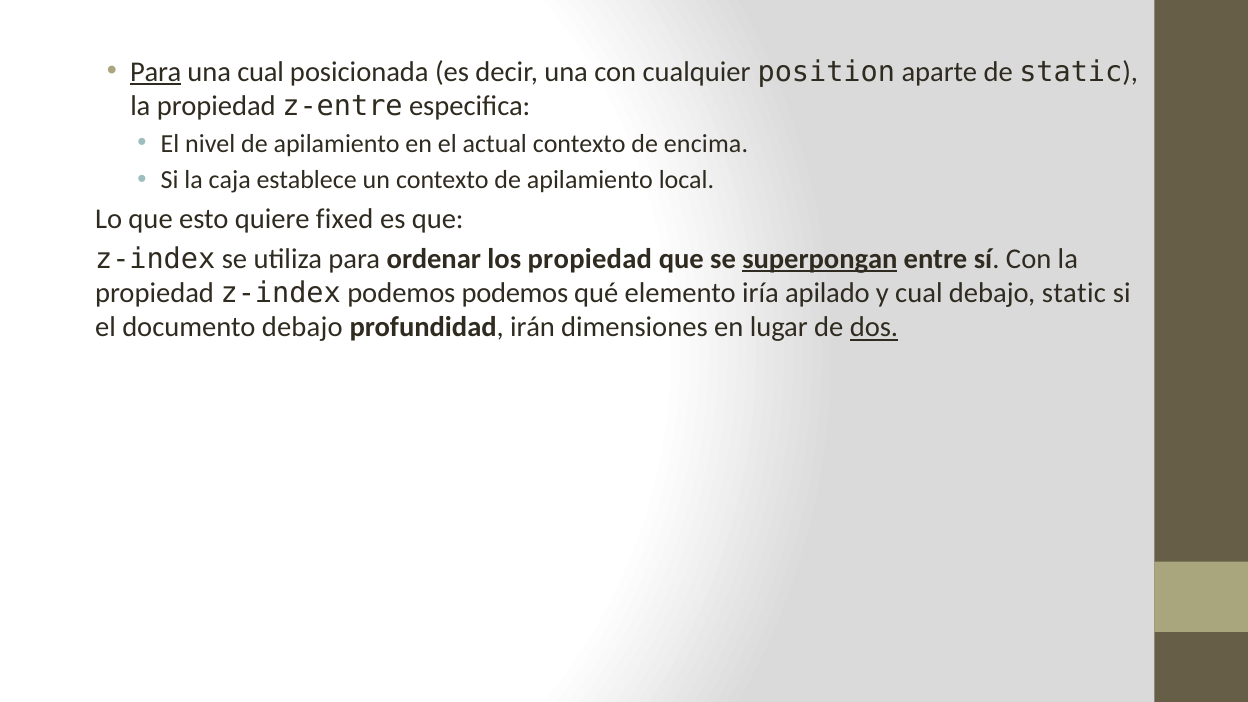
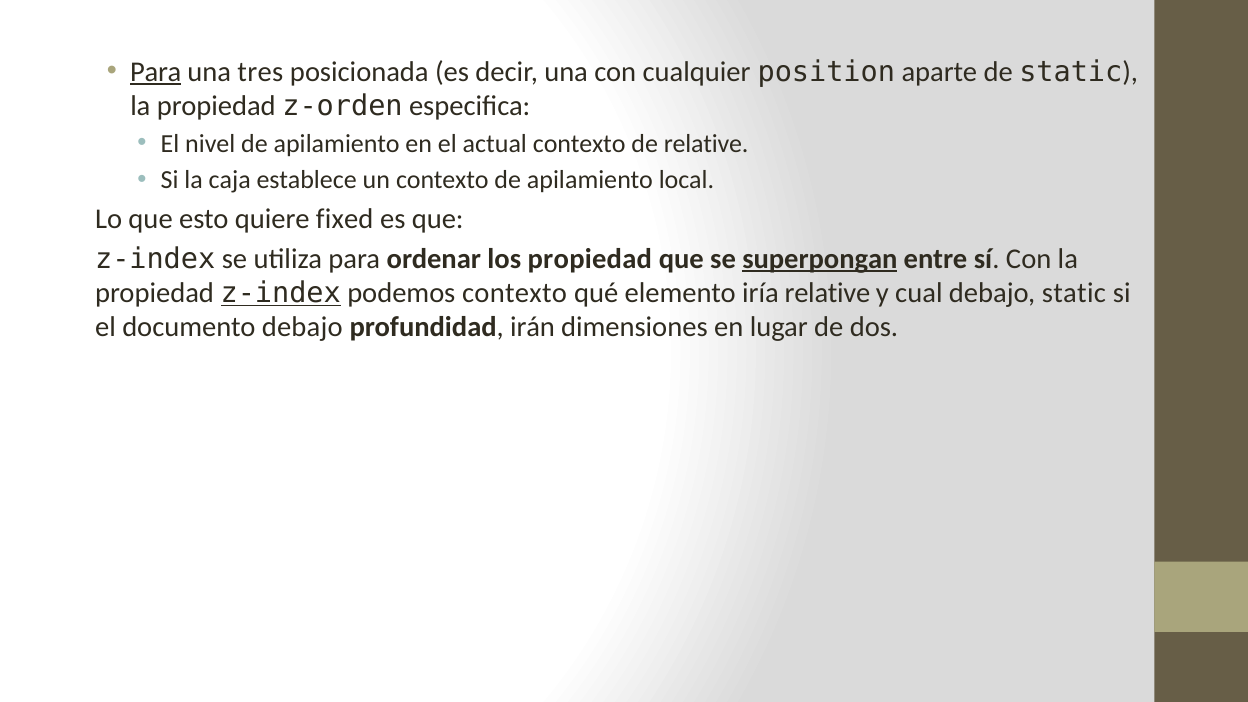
una cual: cual -> tres
z-entre: z-entre -> z-orden
de encima: encima -> relative
z-index at (281, 293) underline: none -> present
podemos podemos: podemos -> contexto
iría apilado: apilado -> relative
dos underline: present -> none
